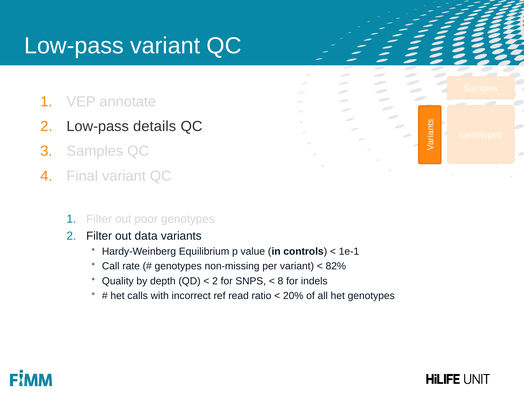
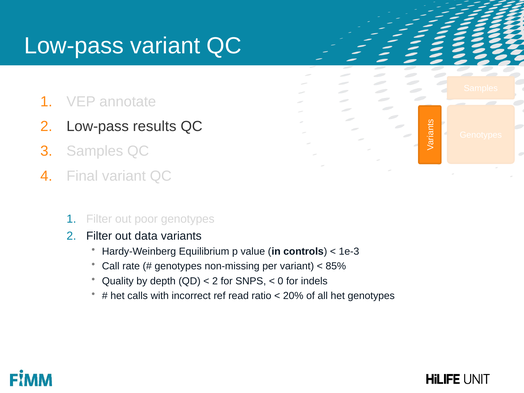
details: details -> results
1e-1: 1e-1 -> 1e-3
82%: 82% -> 85%
8: 8 -> 0
